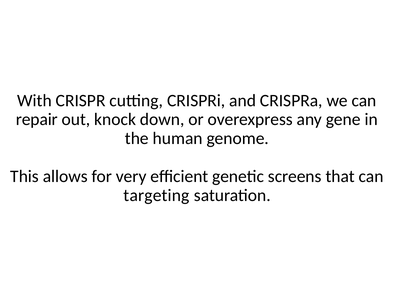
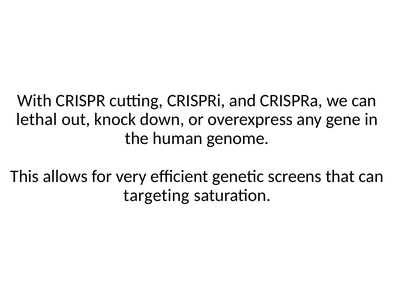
repair: repair -> lethal
